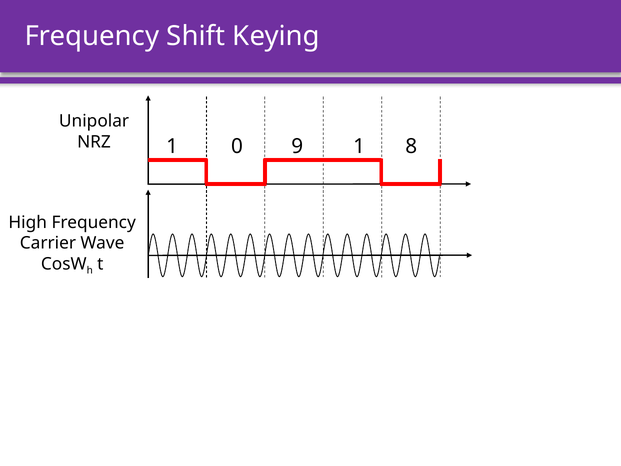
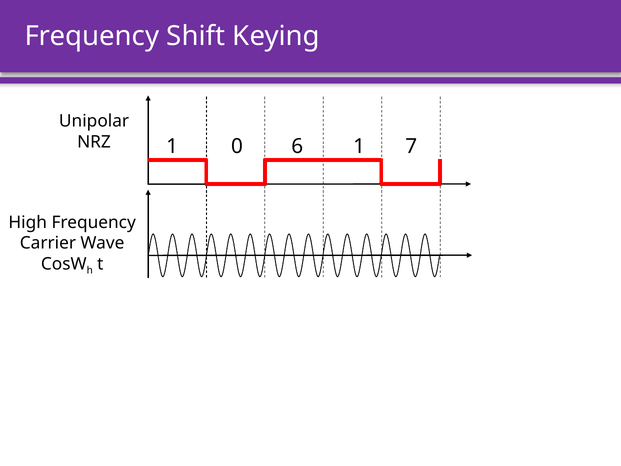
9: 9 -> 6
8: 8 -> 7
